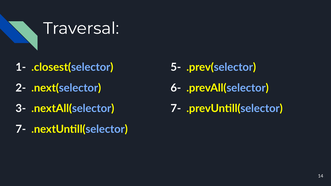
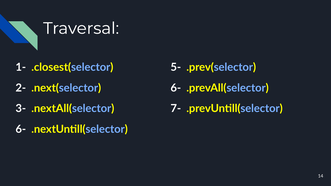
7- at (21, 129): 7- -> 6-
